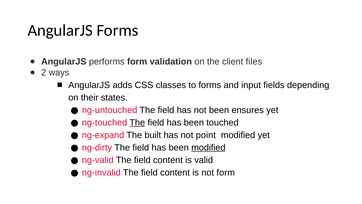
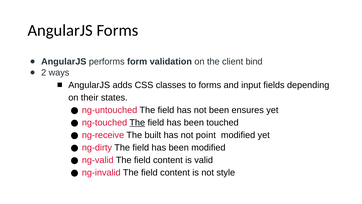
files: files -> bind
ng-expand: ng-expand -> ng-receive
modified at (208, 147) underline: present -> none
not form: form -> style
